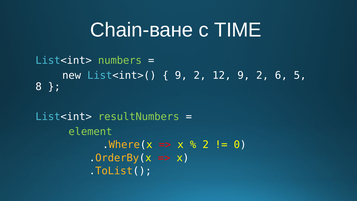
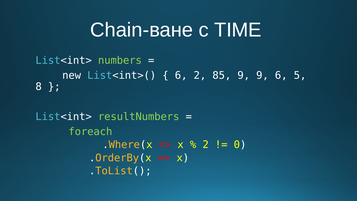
9 at (181, 75): 9 -> 6
12: 12 -> 85
2 at (262, 75): 2 -> 9
element: element -> foreach
